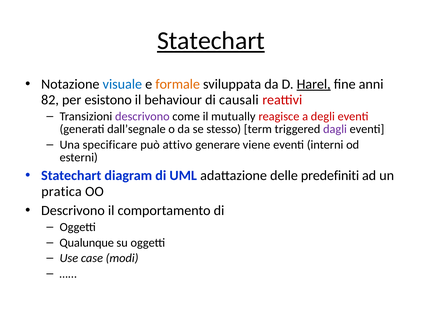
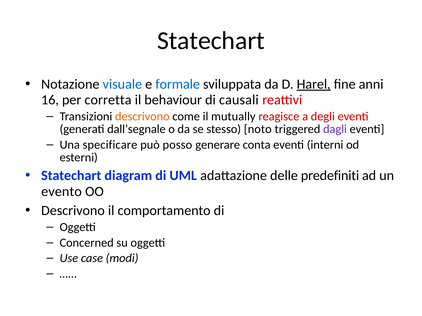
Statechart at (211, 41) underline: present -> none
formale colour: orange -> blue
82: 82 -> 16
esistono: esistono -> corretta
descrivono at (142, 117) colour: purple -> orange
term: term -> noto
attivo: attivo -> posso
viene: viene -> conta
pratica: pratica -> evento
Qualunque: Qualunque -> Concerned
